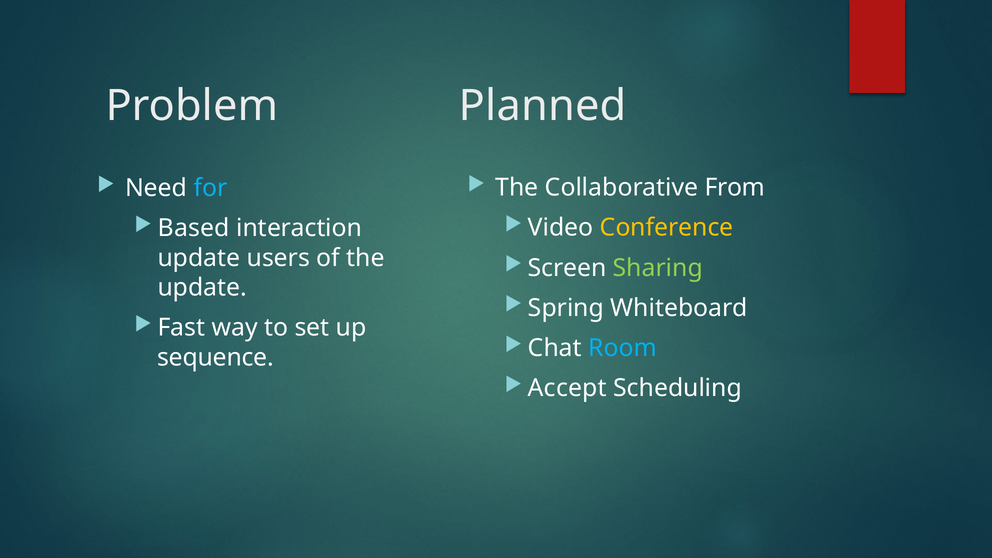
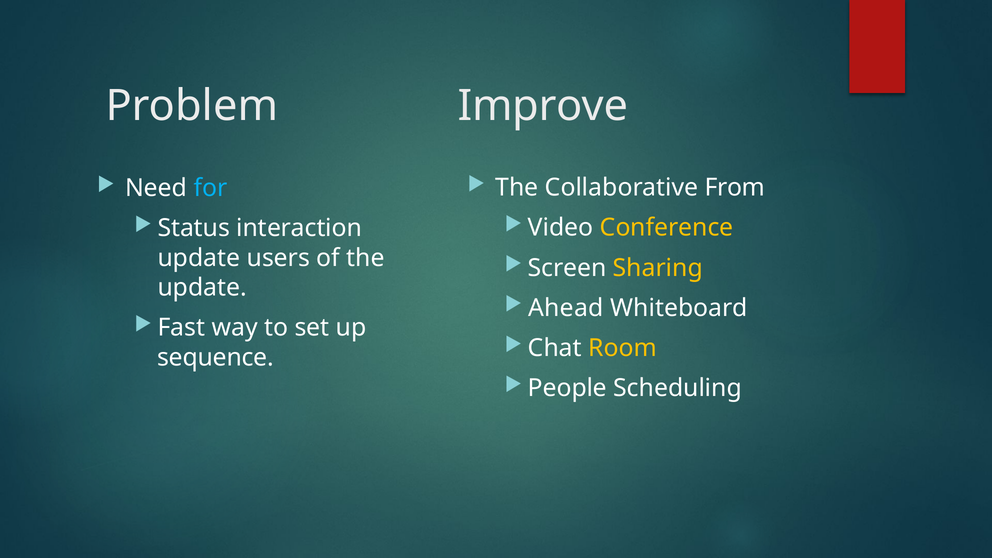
Planned: Planned -> Improve
Based: Based -> Status
Sharing colour: light green -> yellow
Spring: Spring -> Ahead
Room colour: light blue -> yellow
Accept: Accept -> People
